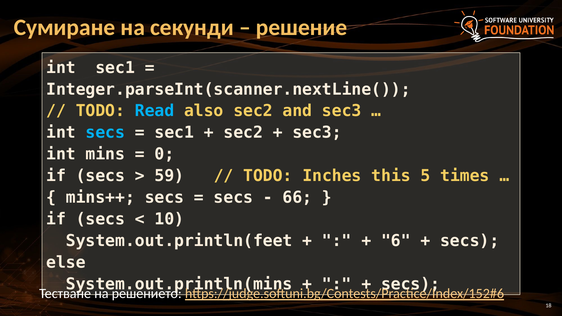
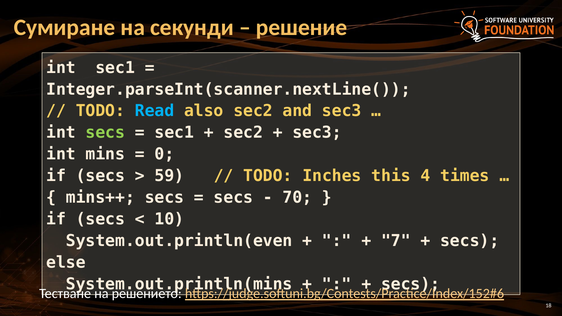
secs at (105, 133) colour: light blue -> light green
5: 5 -> 4
66: 66 -> 70
System.out.println(feet: System.out.println(feet -> System.out.println(even
6: 6 -> 7
